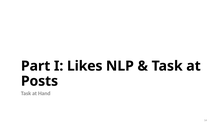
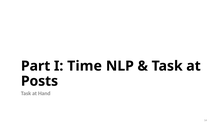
Likes: Likes -> Time
